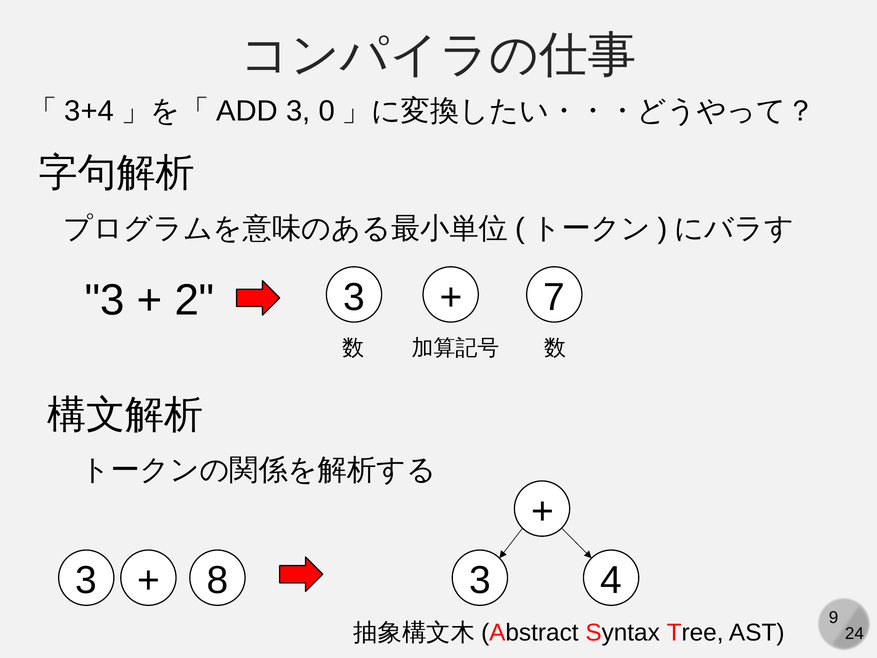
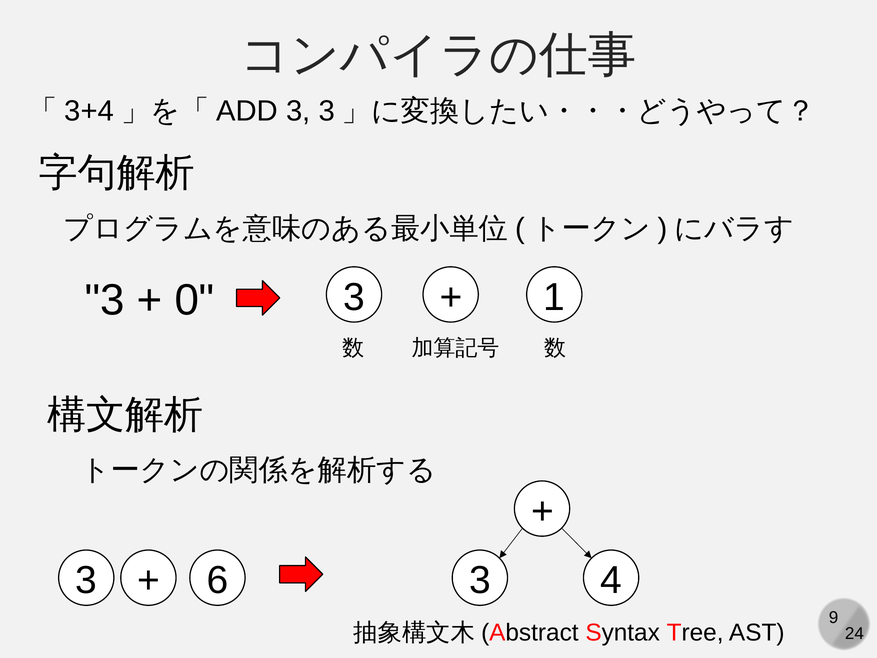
3 0: 0 -> 3
7: 7 -> 1
2: 2 -> 0
8: 8 -> 6
